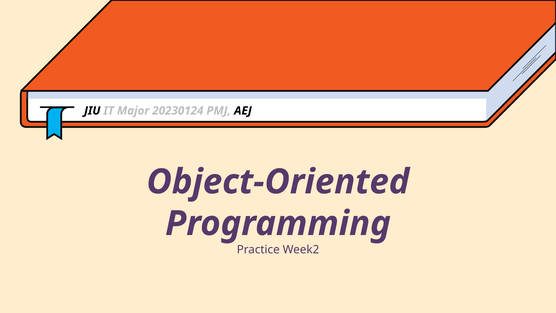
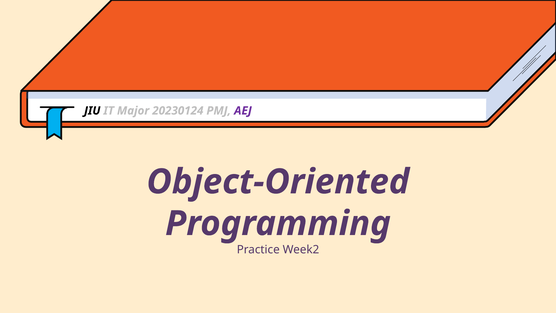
AEJ colour: black -> purple
